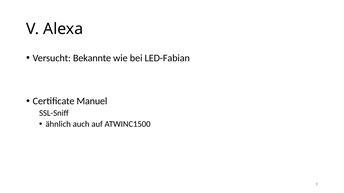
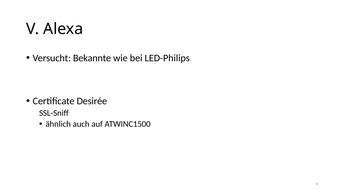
LED-Fabian: LED-Fabian -> LED-Philips
Manuel: Manuel -> Desirée
